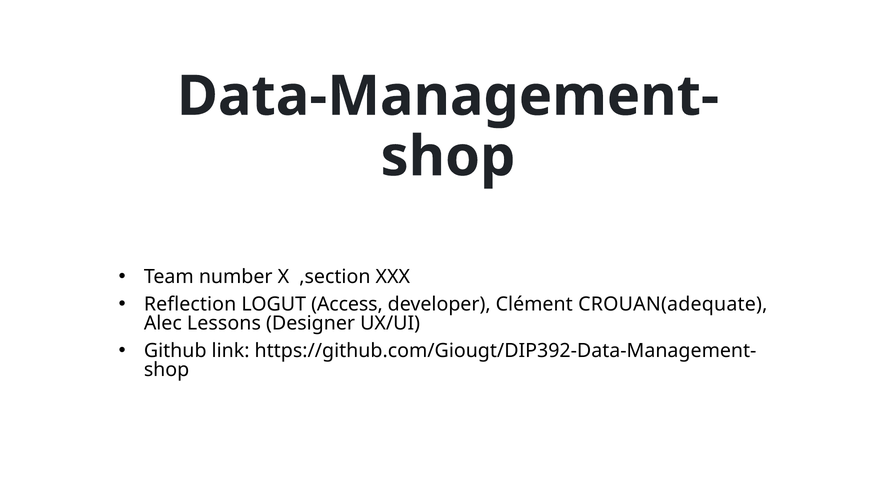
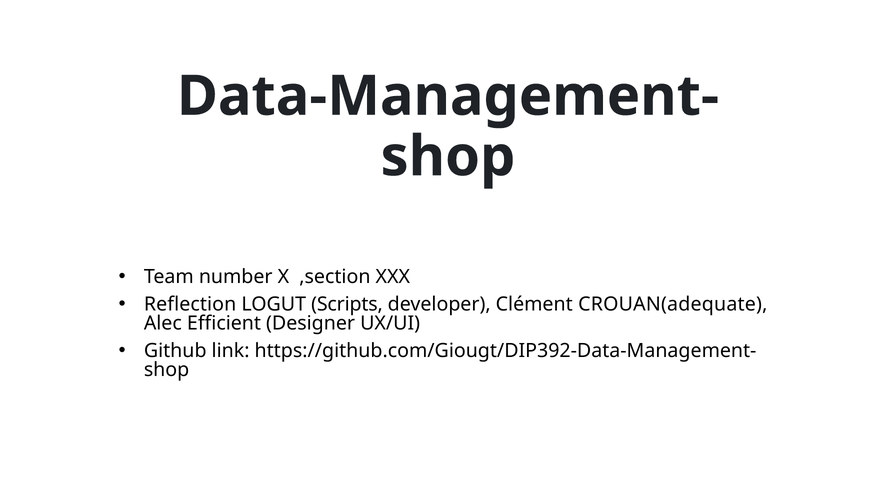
Access: Access -> Scripts
Lessons: Lessons -> Efficient
